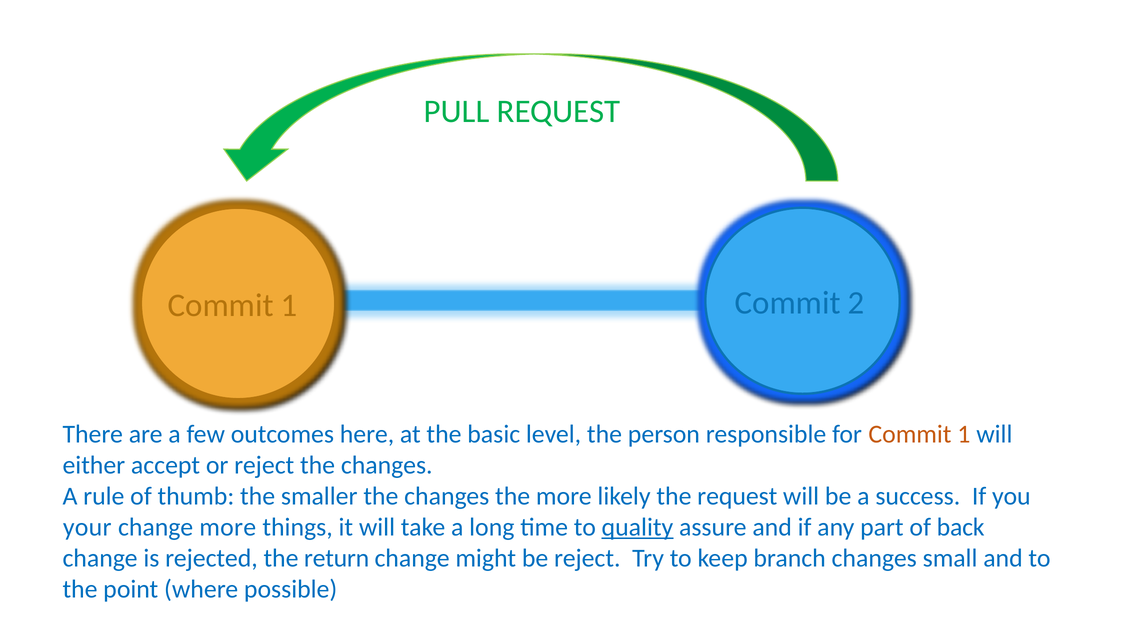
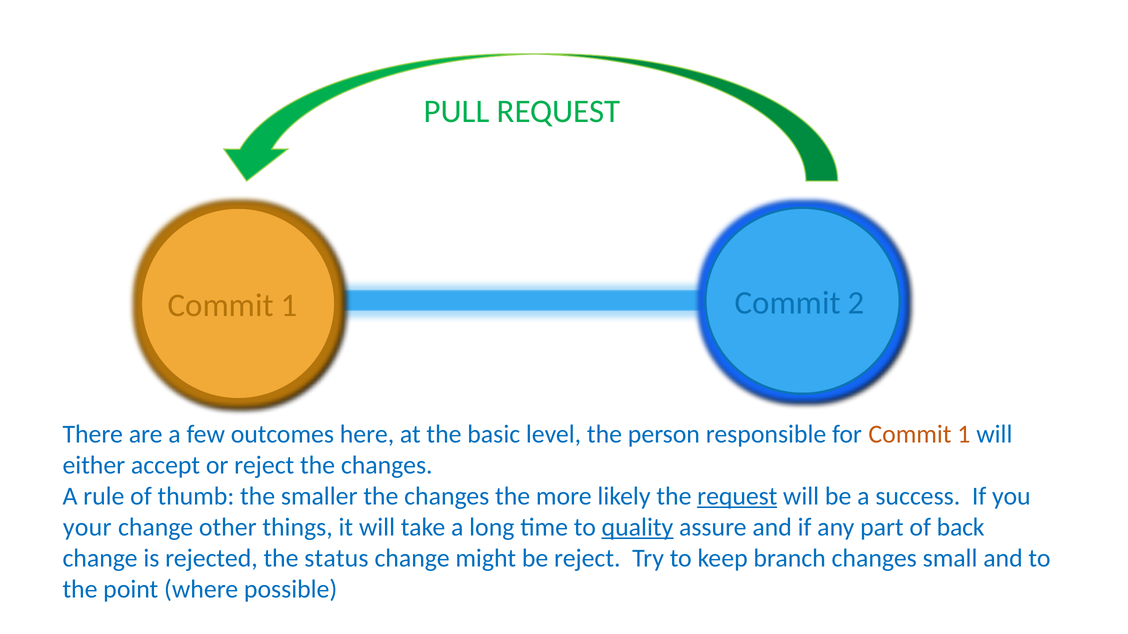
request at (737, 496) underline: none -> present
change more: more -> other
return: return -> status
